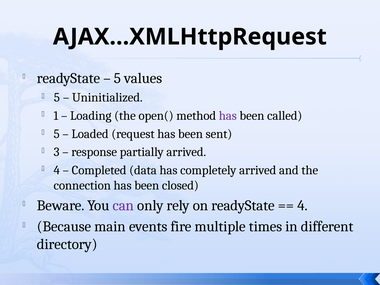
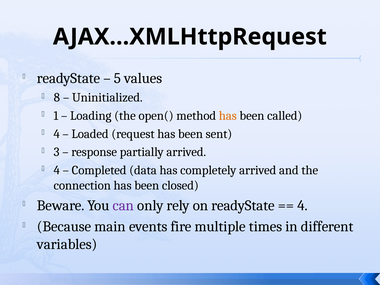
5 at (57, 98): 5 -> 8
has at (228, 116) colour: purple -> orange
5 at (57, 134): 5 -> 4
directory: directory -> variables
